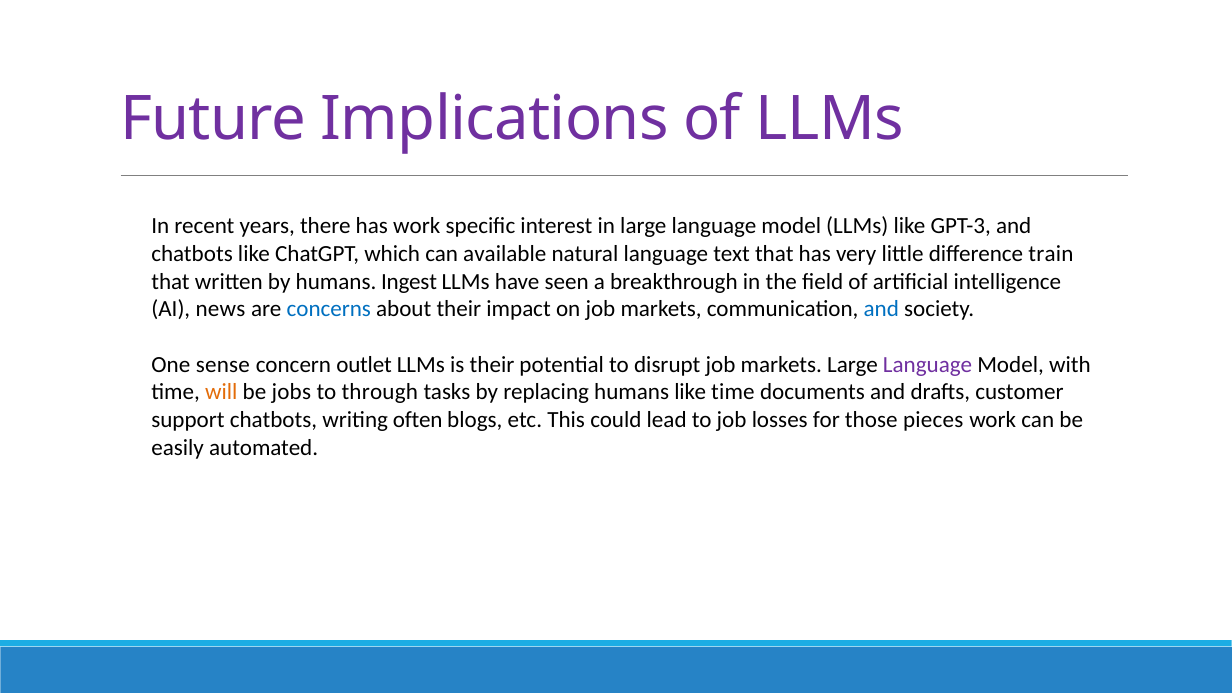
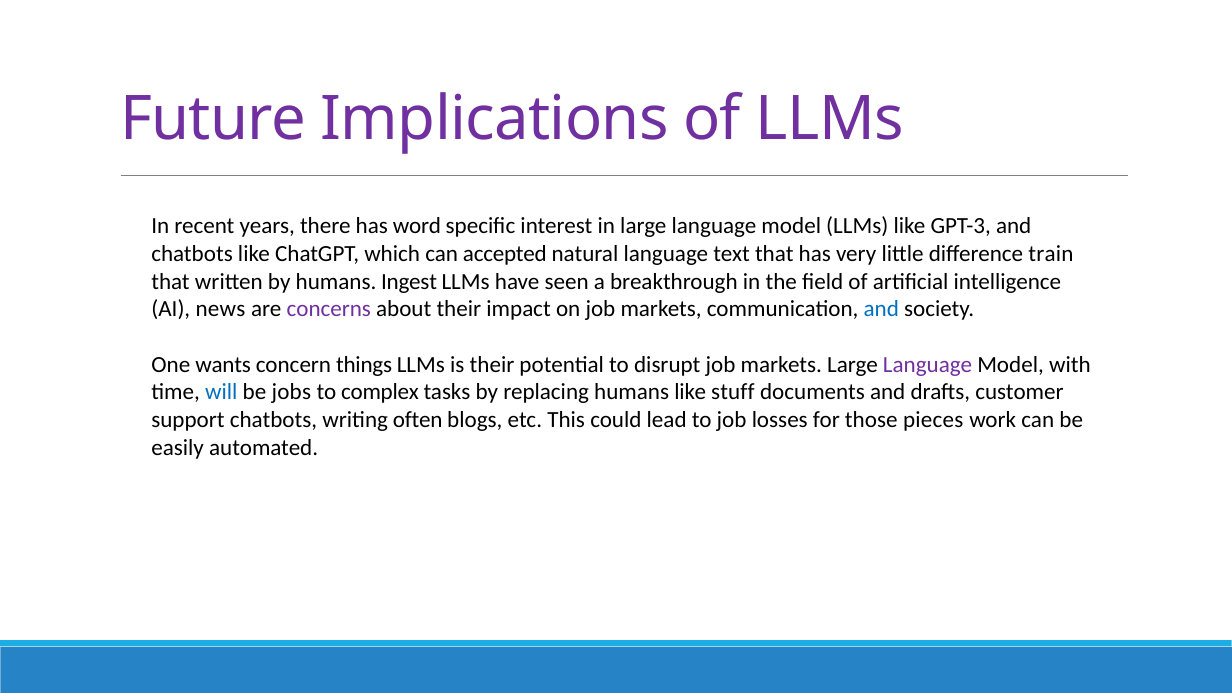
has work: work -> word
available: available -> accepted
concerns colour: blue -> purple
sense: sense -> wants
outlet: outlet -> things
will colour: orange -> blue
through: through -> complex
like time: time -> stuff
